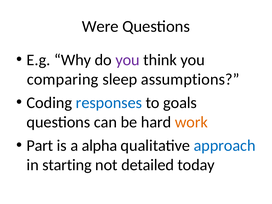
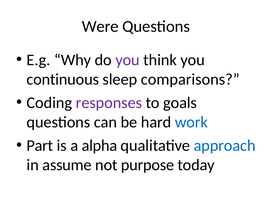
comparing: comparing -> continuous
assumptions: assumptions -> comparisons
responses colour: blue -> purple
work colour: orange -> blue
starting: starting -> assume
detailed: detailed -> purpose
